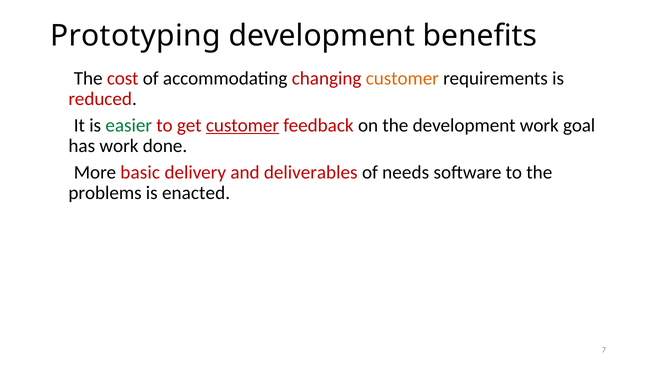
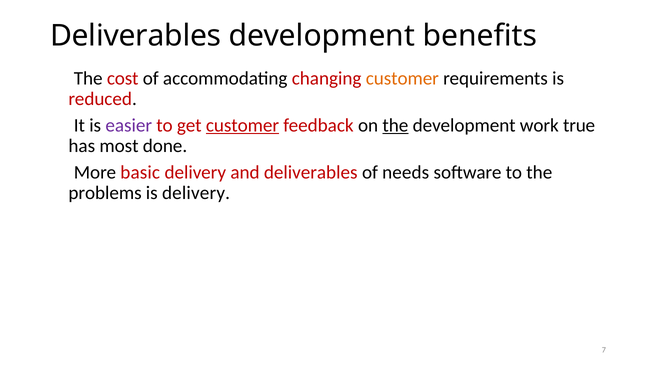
Prototyping at (135, 36): Prototyping -> Deliverables
easier colour: green -> purple
the at (395, 125) underline: none -> present
goal: goal -> true
has work: work -> most
is enacted: enacted -> delivery
